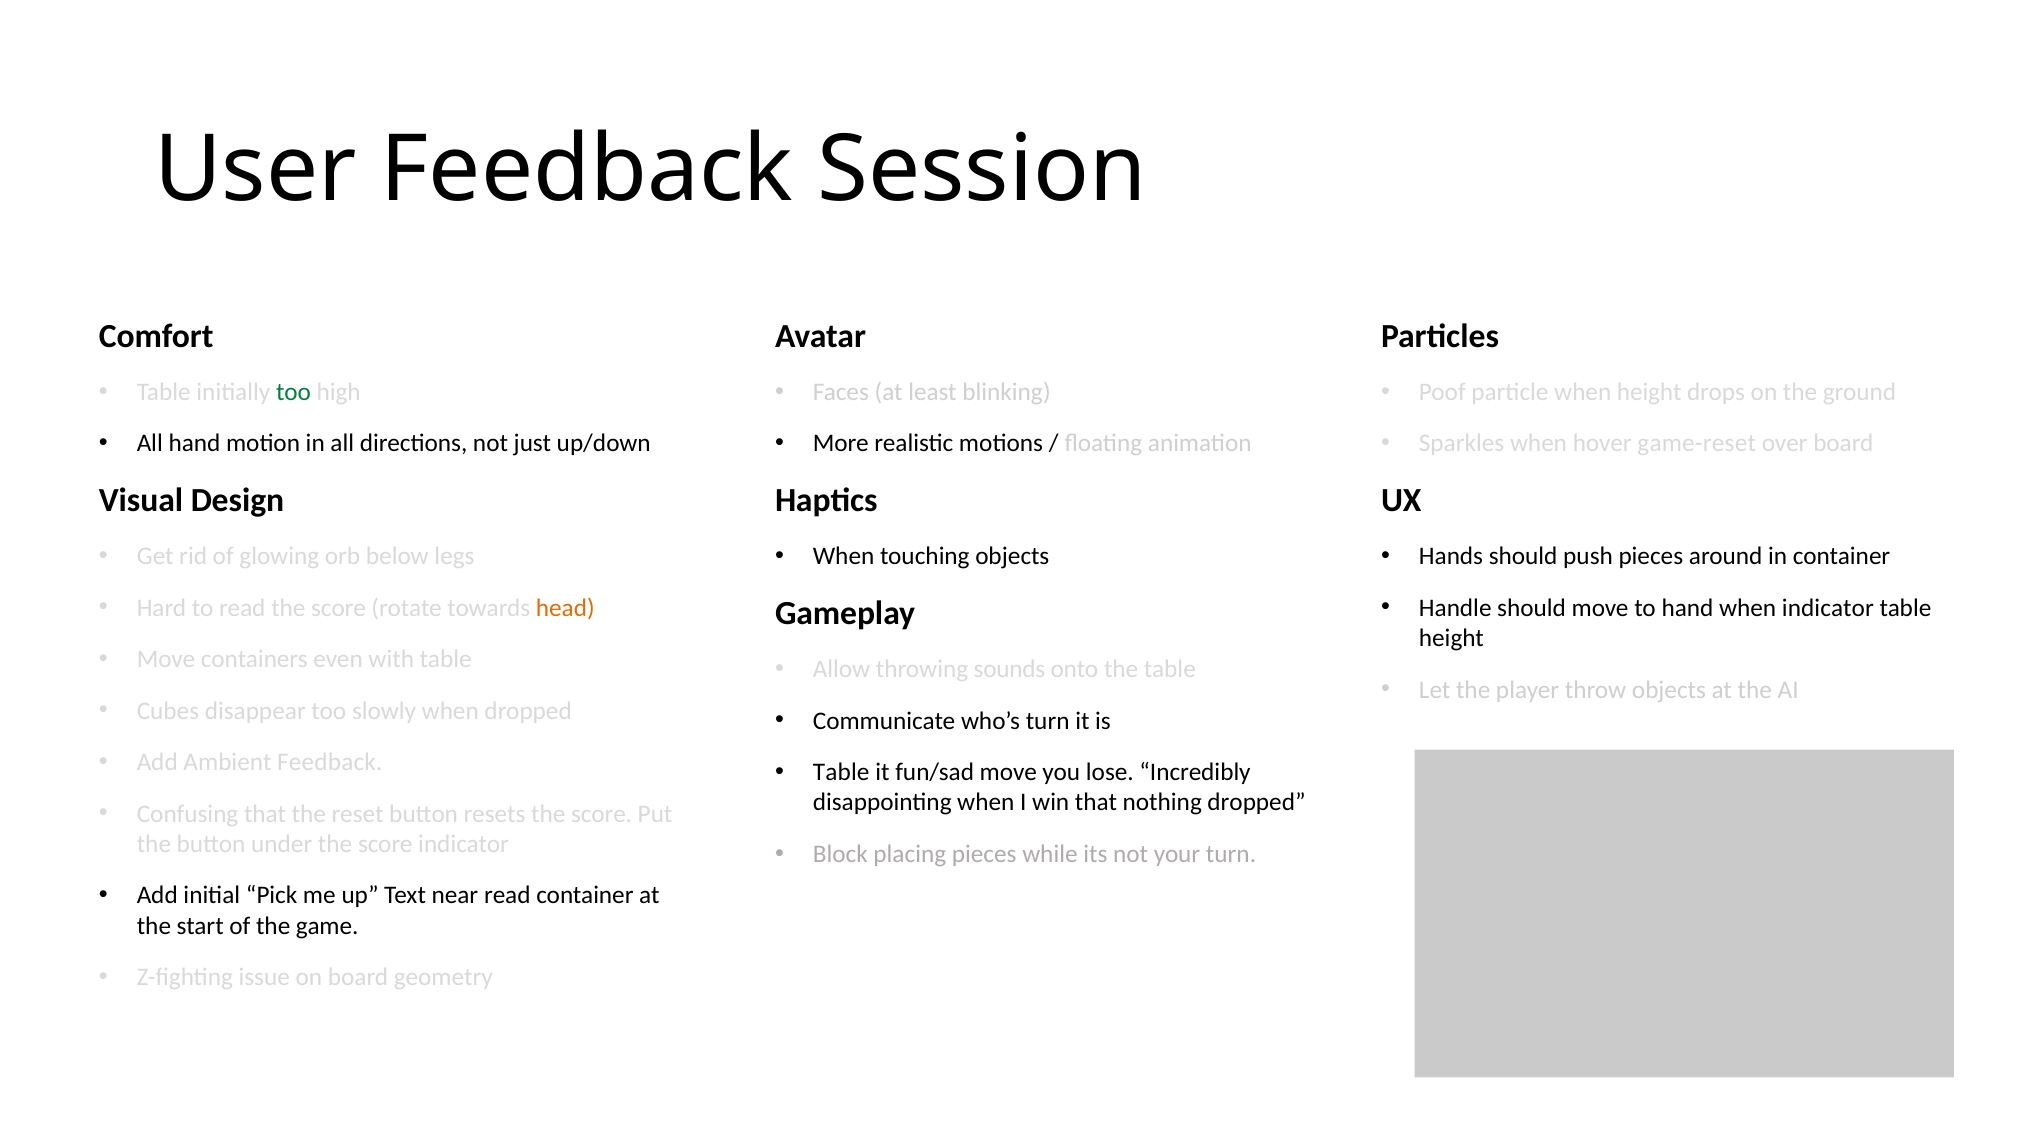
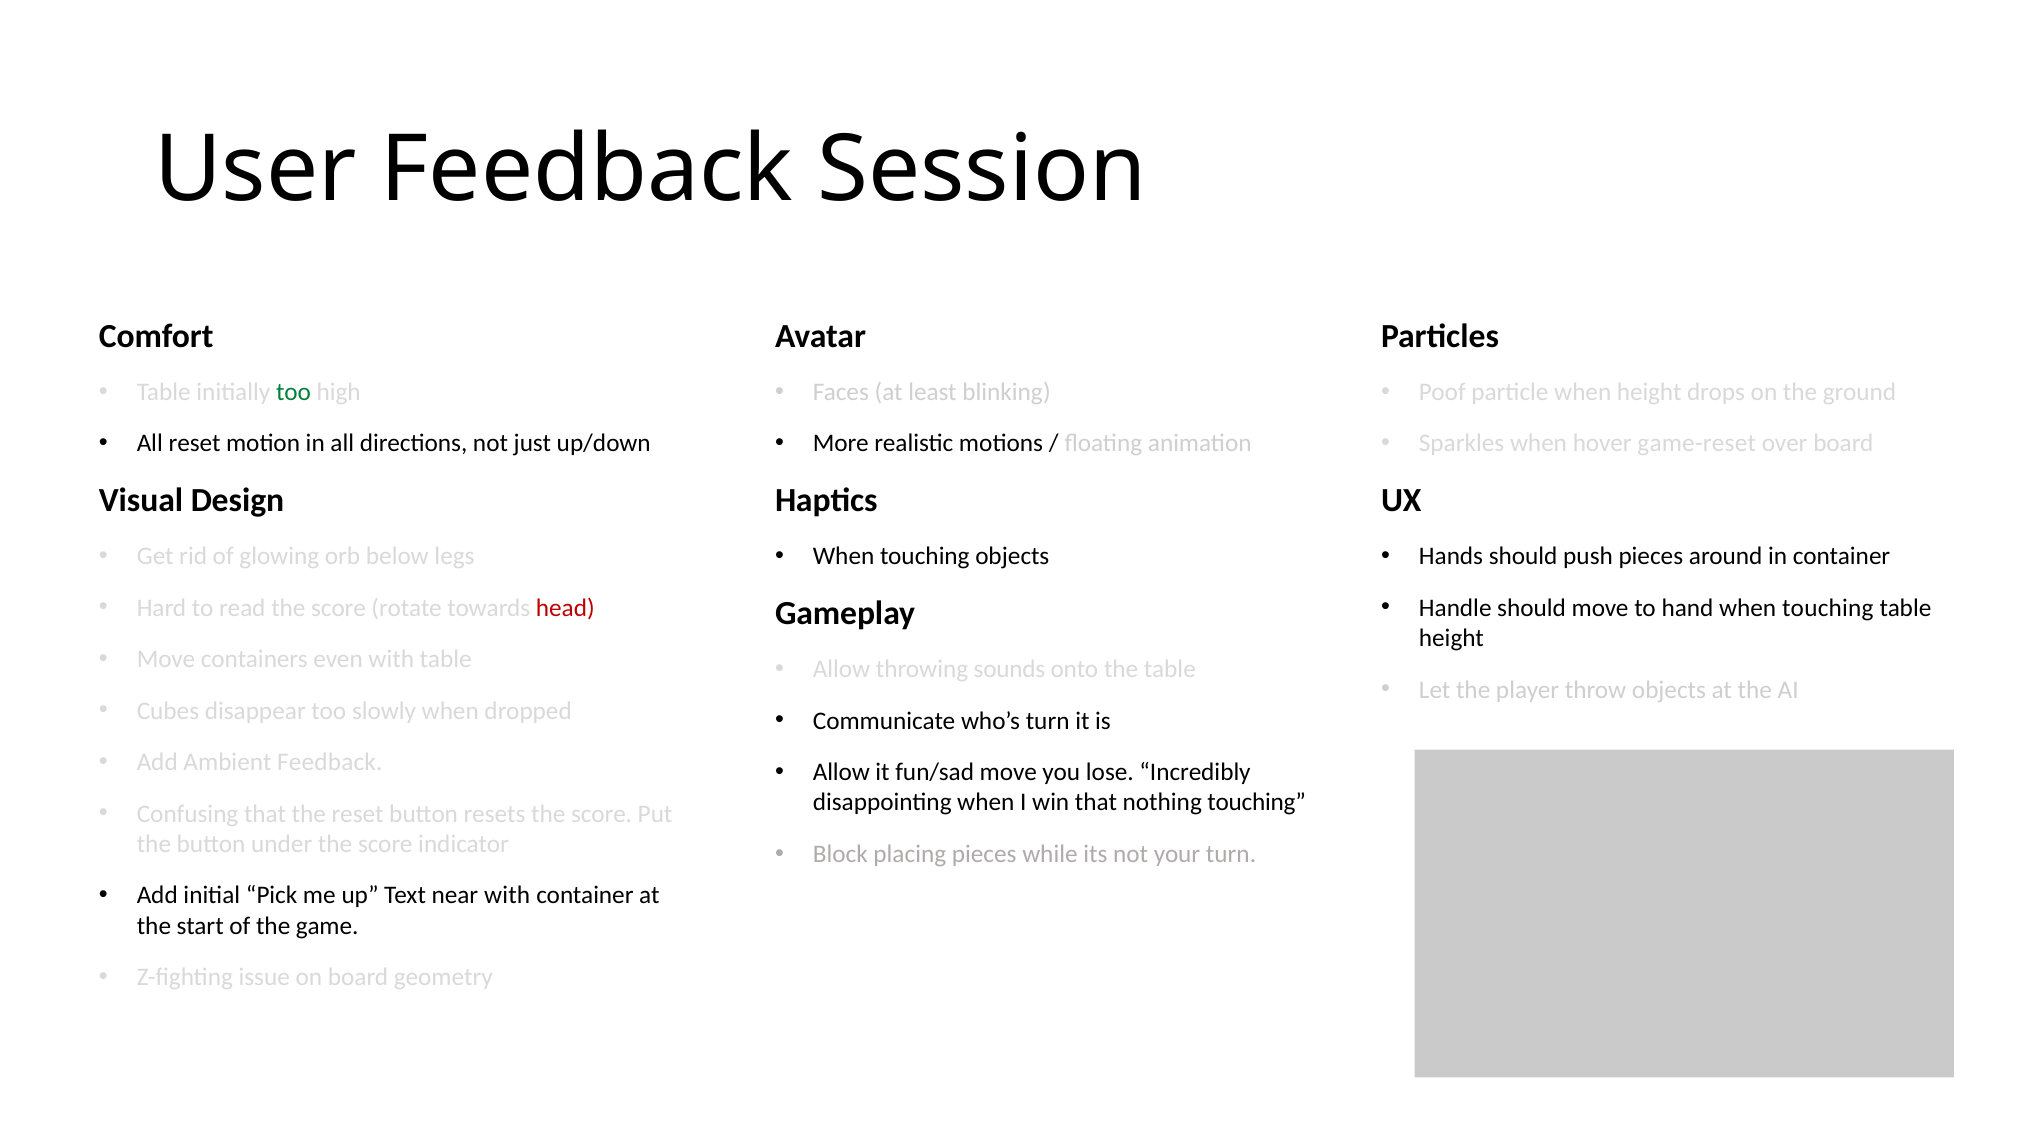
All hand: hand -> reset
head colour: orange -> red
hand when indicator: indicator -> touching
Table at (841, 772): Table -> Allow
nothing dropped: dropped -> touching
near read: read -> with
